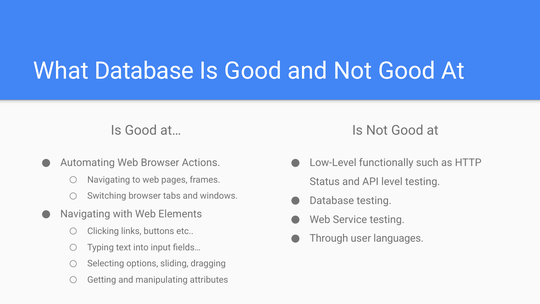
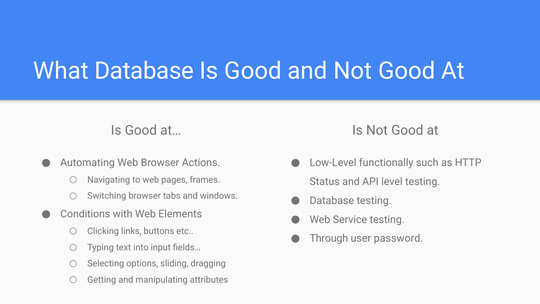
Navigating at (85, 214): Navigating -> Conditions
languages: languages -> password
